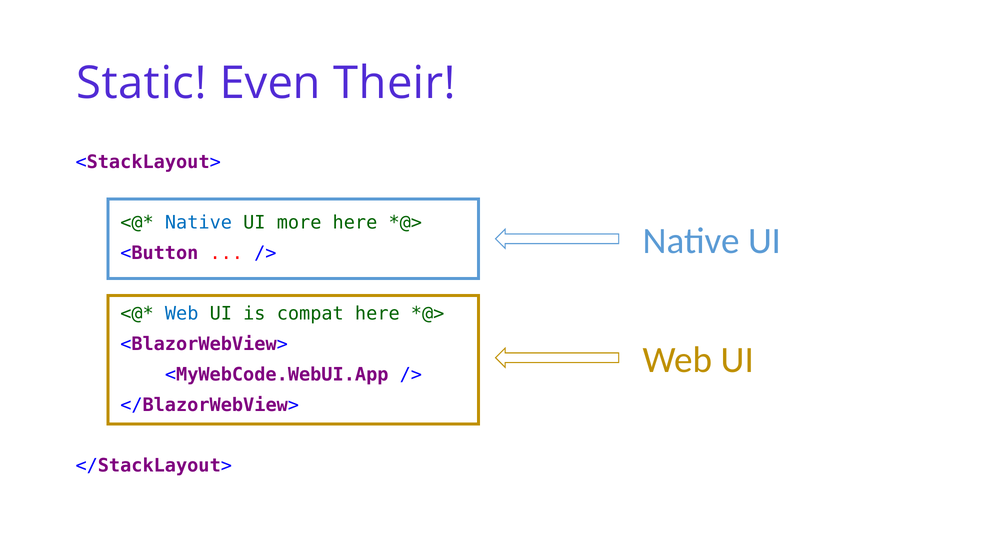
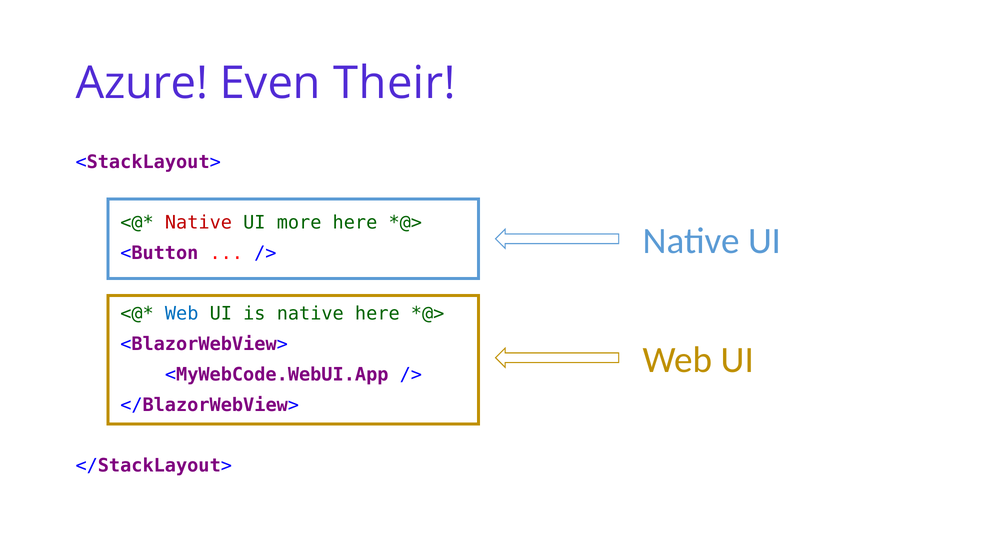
Static: Static -> Azure
Native at (198, 223) colour: blue -> red
is compat: compat -> native
